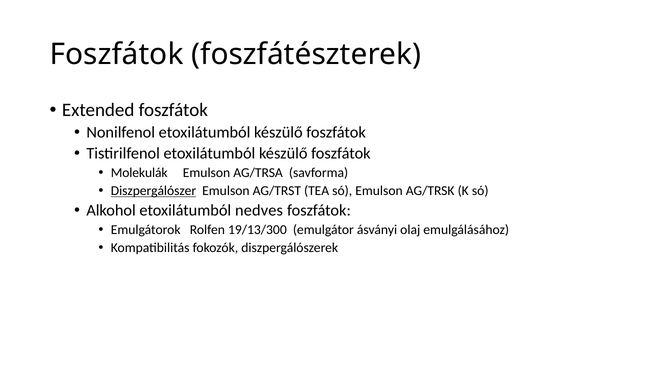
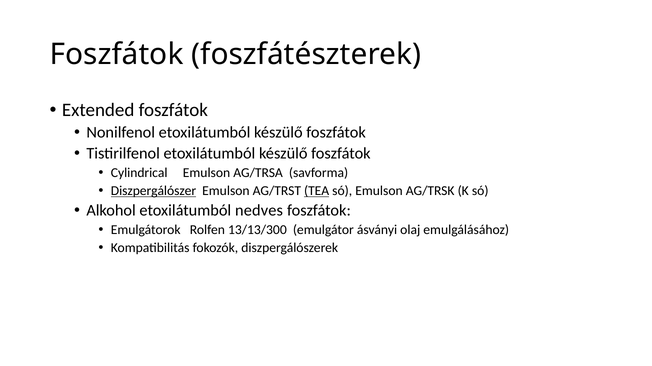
Molekulák: Molekulák -> Cylindrical
TEA underline: none -> present
19/13/300: 19/13/300 -> 13/13/300
